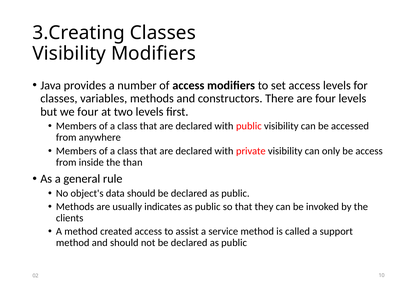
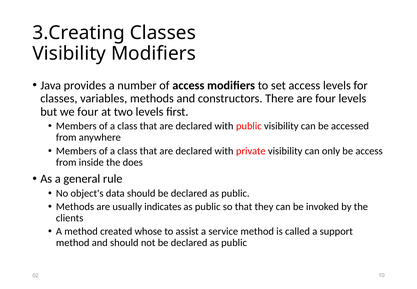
than: than -> does
created access: access -> whose
